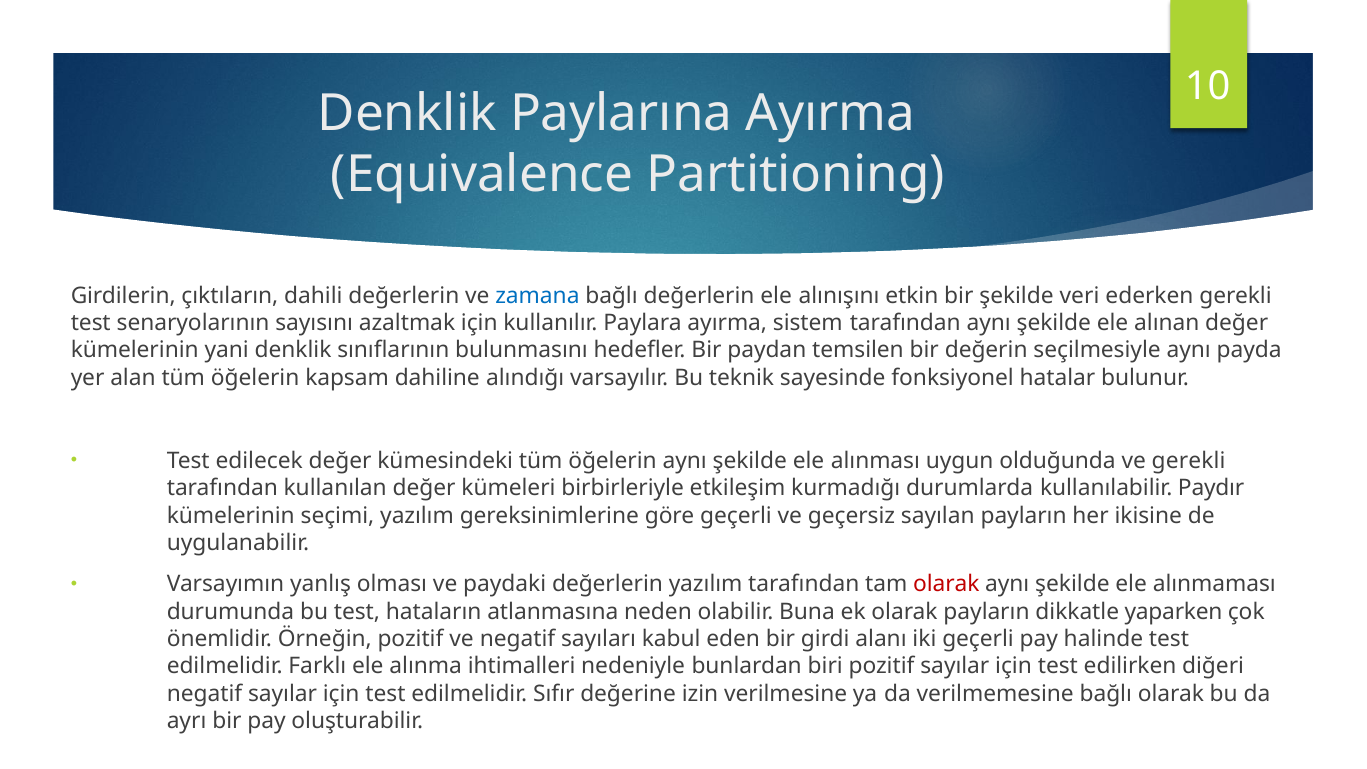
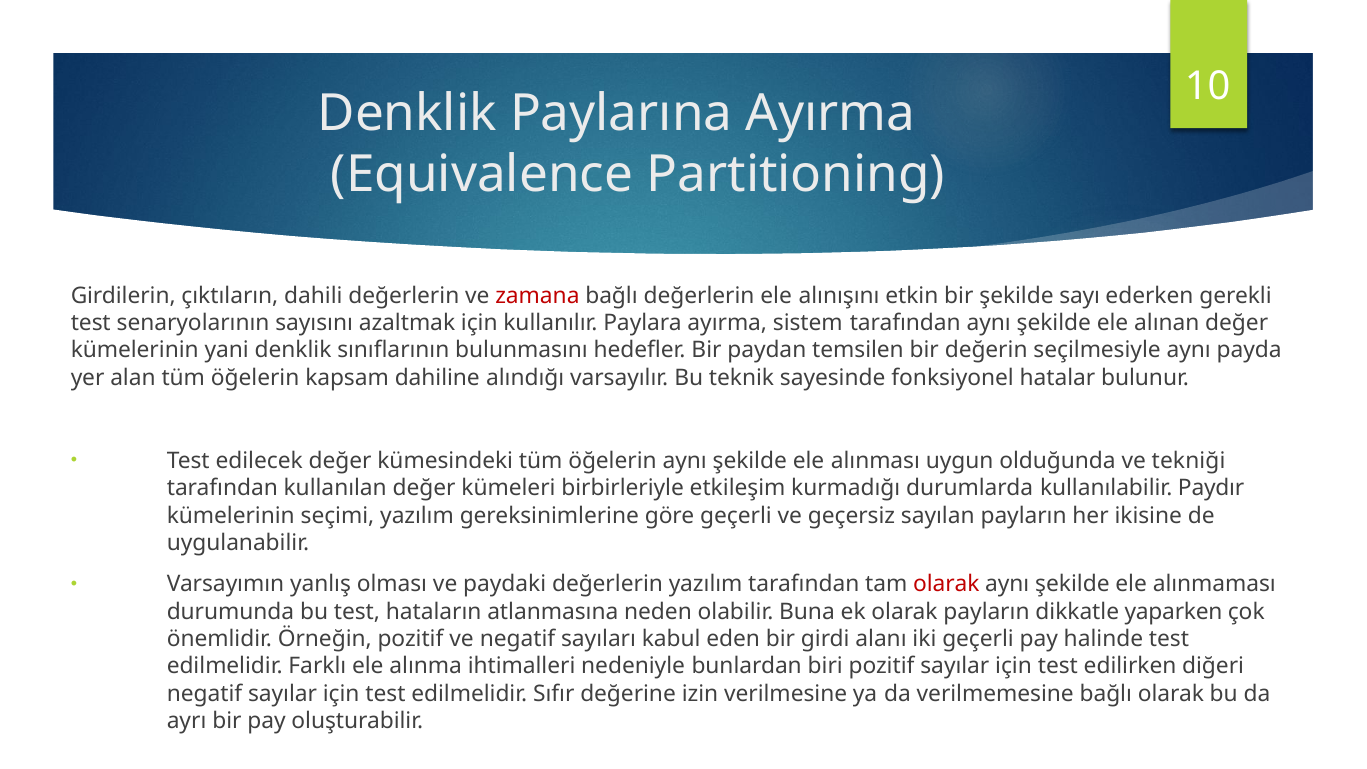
zamana colour: blue -> red
veri: veri -> sayı
ve gerekli: gerekli -> tekniği
